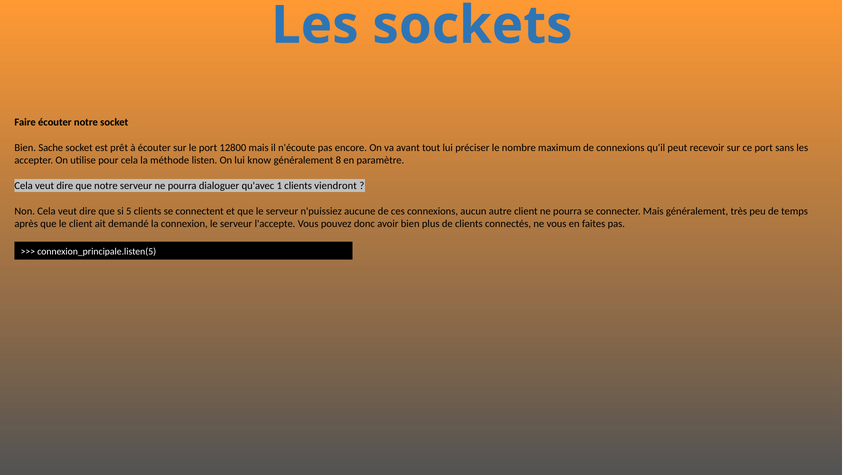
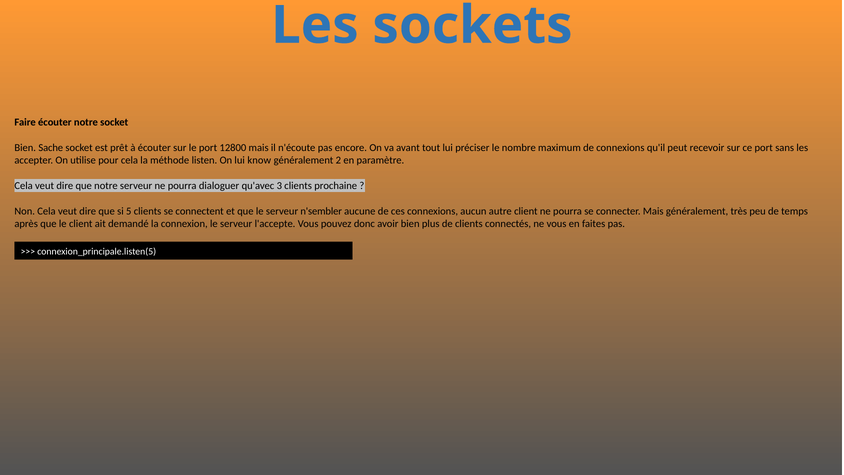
8: 8 -> 2
1: 1 -> 3
viendront: viendront -> prochaine
n'puissiez: n'puissiez -> n'sembler
